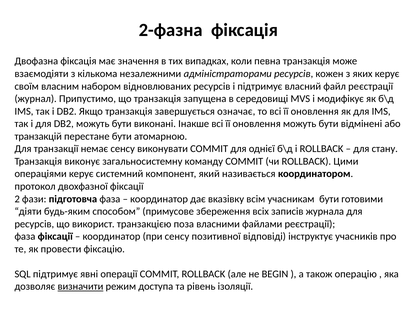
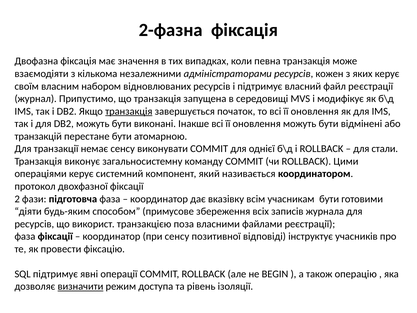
транзакція at (129, 111) underline: none -> present
означає: означає -> початок
стану: стану -> стали
